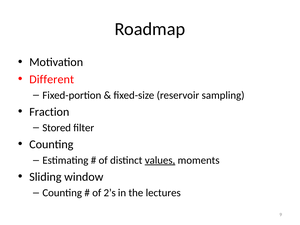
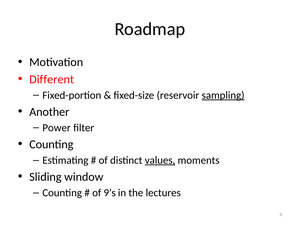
sampling underline: none -> present
Fraction: Fraction -> Another
Stored: Stored -> Power
2’s: 2’s -> 9’s
